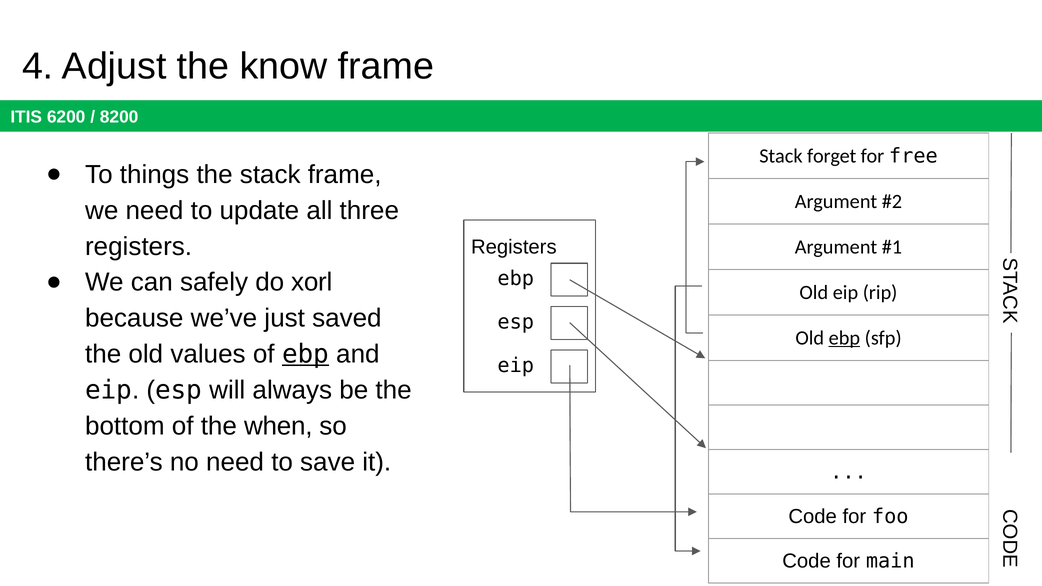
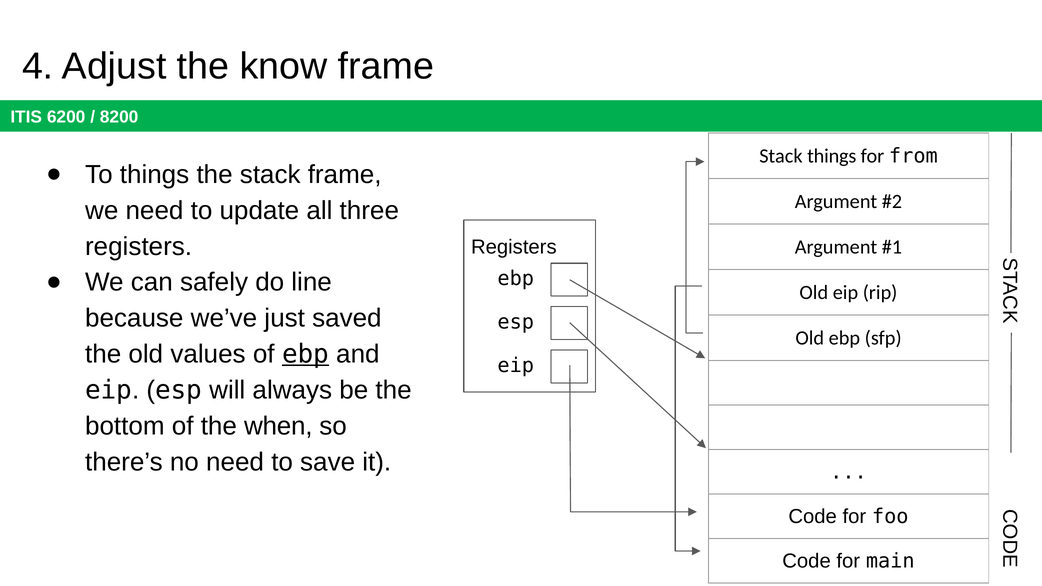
Stack forget: forget -> things
free: free -> from
xorl: xorl -> line
ebp at (844, 338) underline: present -> none
